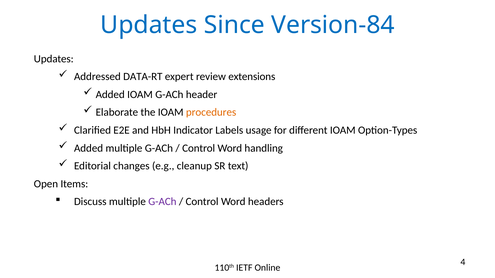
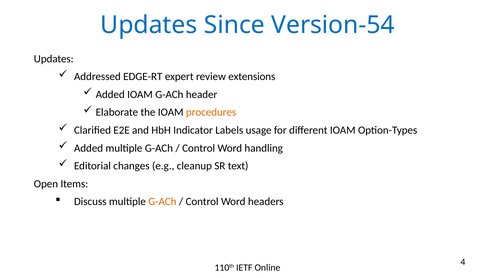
Version-84: Version-84 -> Version-54
DATA-RT: DATA-RT -> EDGE-RT
G-ACh at (162, 202) colour: purple -> orange
